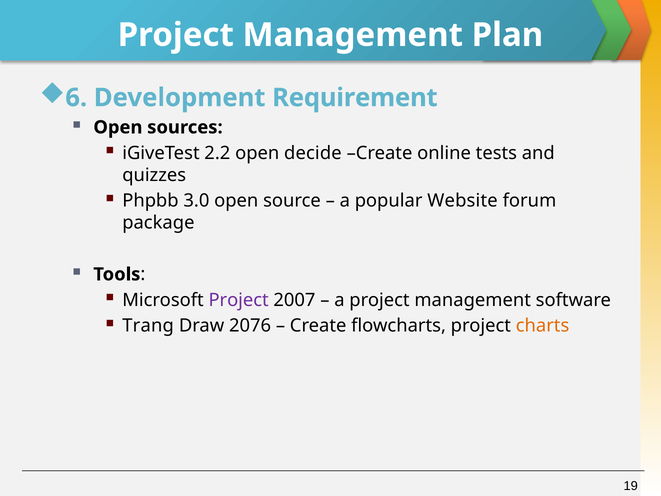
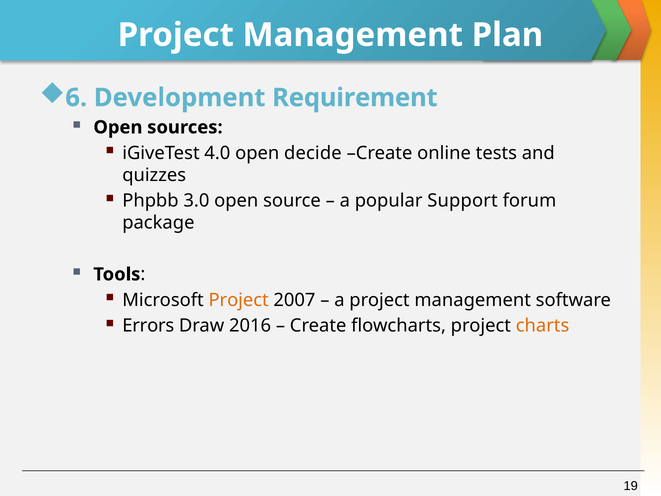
2.2: 2.2 -> 4.0
Website: Website -> Support
Project at (239, 300) colour: purple -> orange
Trang: Trang -> Errors
2076: 2076 -> 2016
